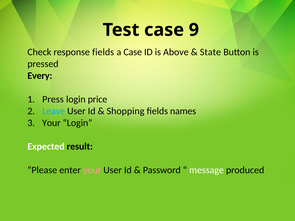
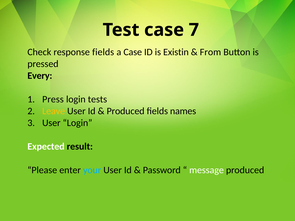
9: 9 -> 7
Above: Above -> Existin
State: State -> From
price: price -> tests
Leave colour: light blue -> yellow
Shopping at (126, 111): Shopping -> Produced
3 Your: Your -> User
your at (92, 170) colour: pink -> light blue
